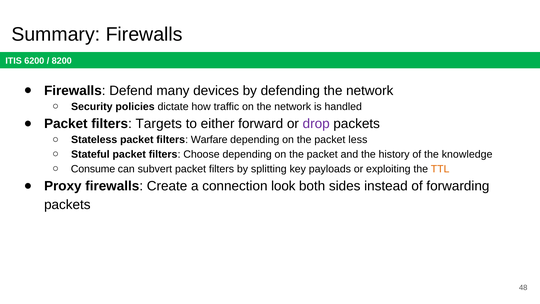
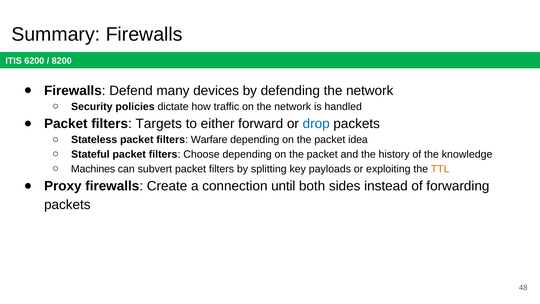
drop colour: purple -> blue
less: less -> idea
Consume: Consume -> Machines
look: look -> until
